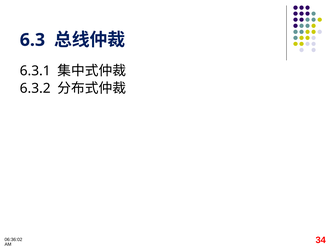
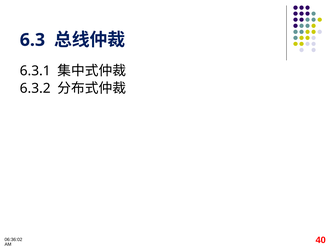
34: 34 -> 40
